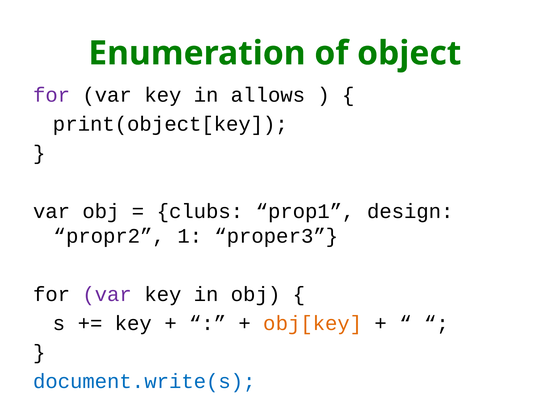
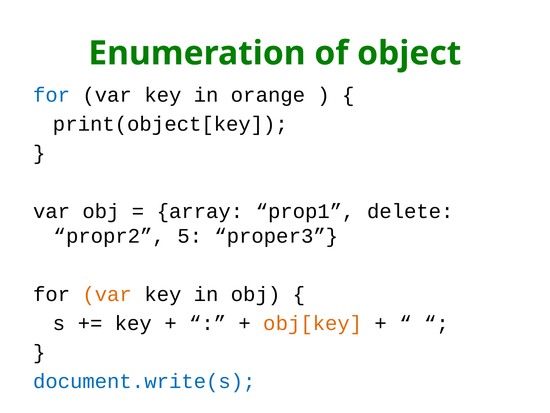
for at (52, 95) colour: purple -> blue
allows: allows -> orange
clubs: clubs -> array
design: design -> delete
1: 1 -> 5
var at (107, 294) colour: purple -> orange
